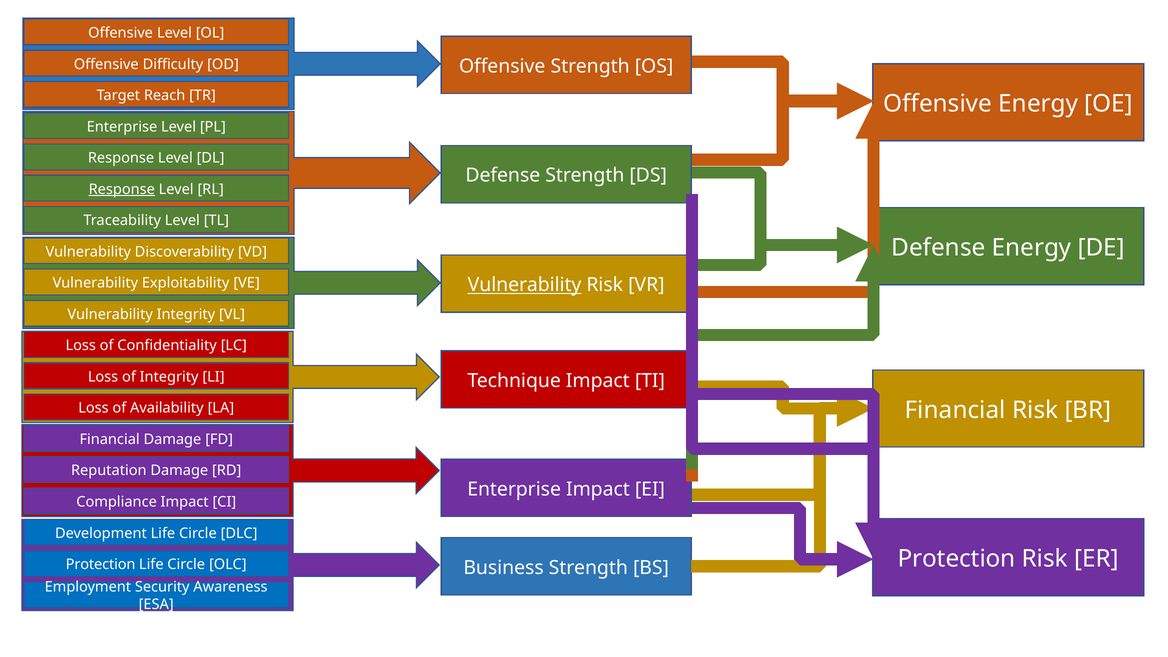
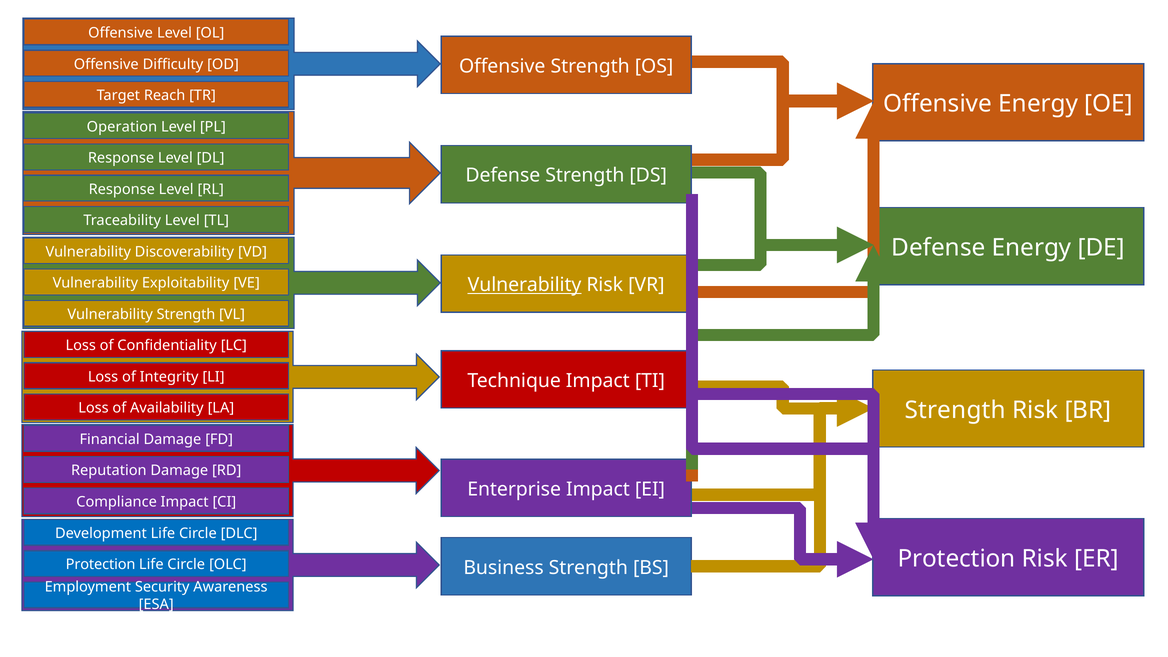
Enterprise at (122, 127): Enterprise -> Operation
Response at (122, 189) underline: present -> none
Vulnerability Integrity: Integrity -> Strength
Financial at (955, 410): Financial -> Strength
